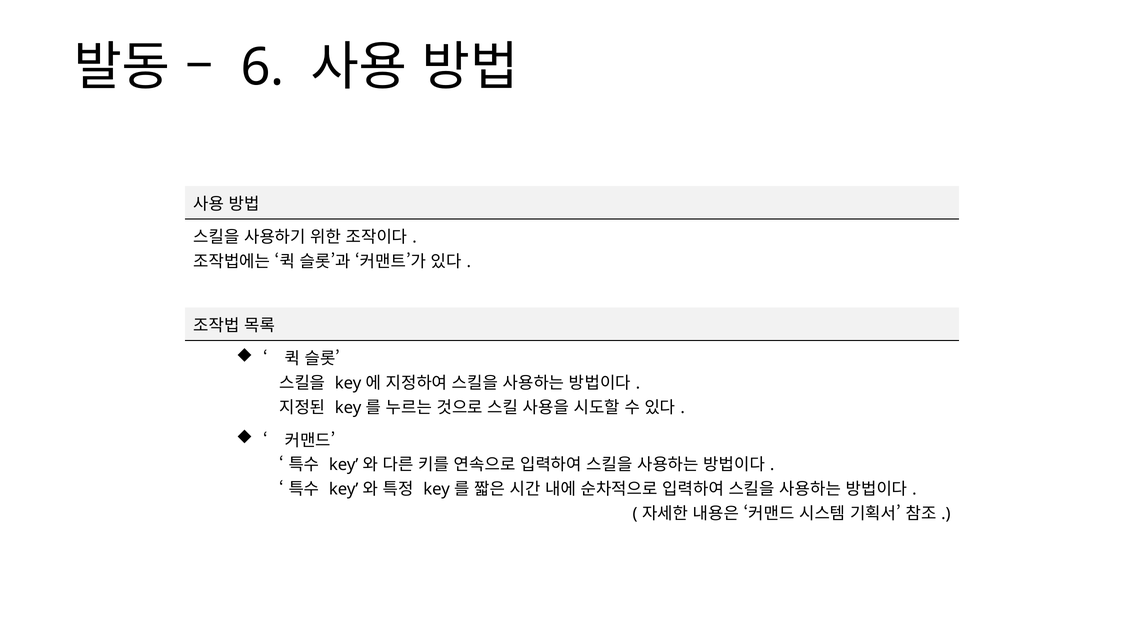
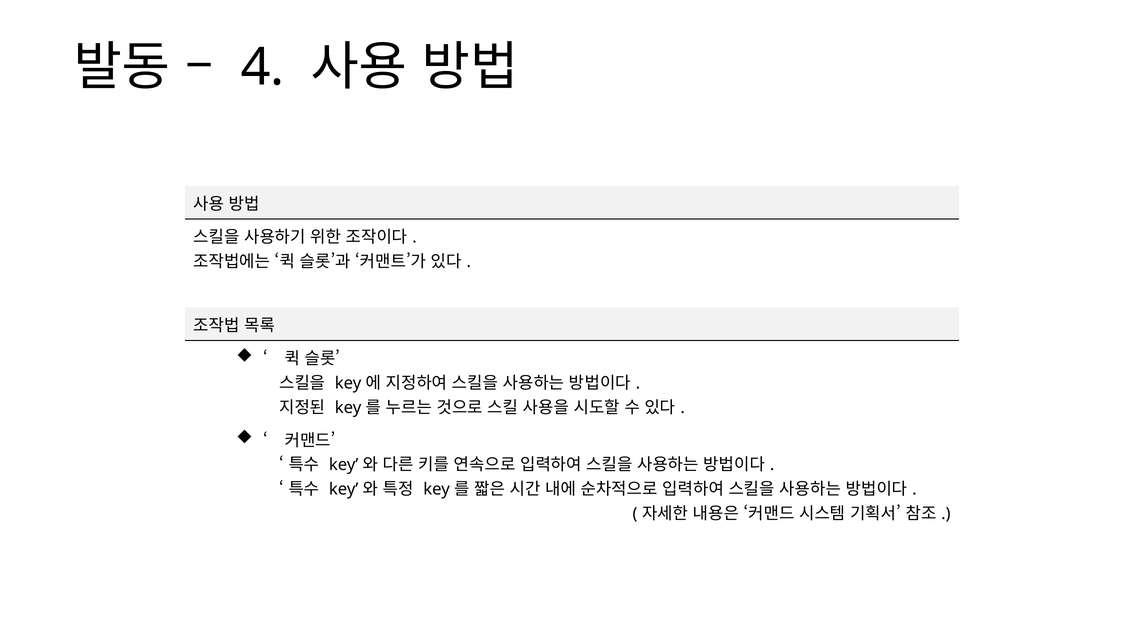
6: 6 -> 4
